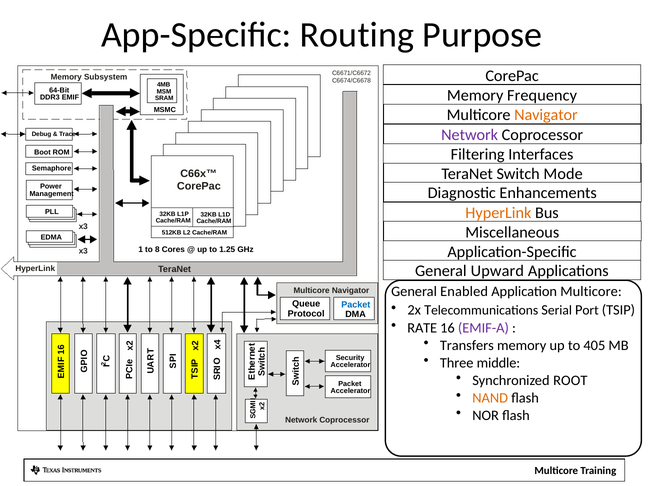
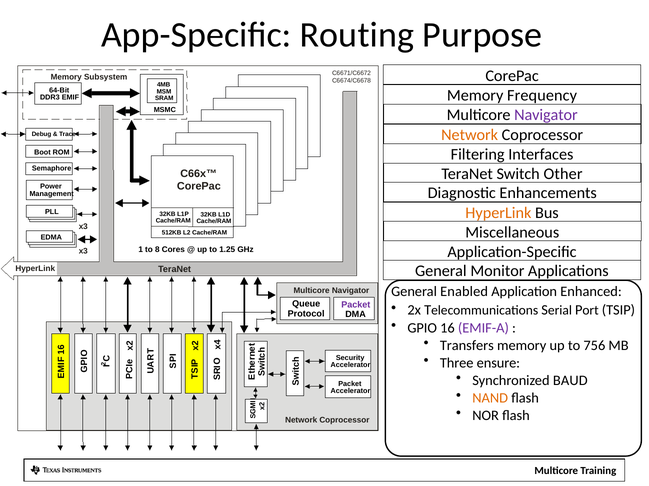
Navigator at (546, 115) colour: orange -> purple
Network at (470, 135) colour: purple -> orange
Mode: Mode -> Other
Upward: Upward -> Monitor
Application Multicore: Multicore -> Enhanced
Packet at (356, 305) colour: blue -> purple
RATE: RATE -> GPIO
405: 405 -> 756
middle: middle -> ensure
ROOT: ROOT -> BAUD
